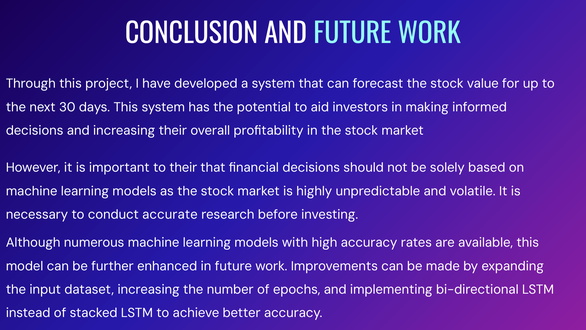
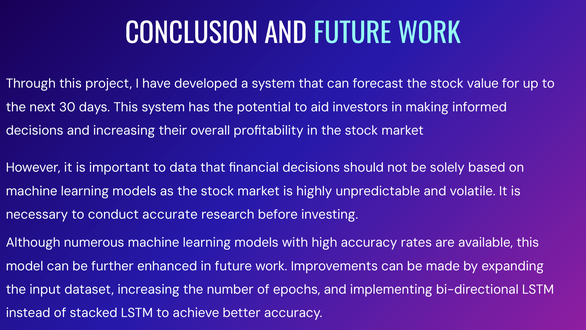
to their: their -> data
